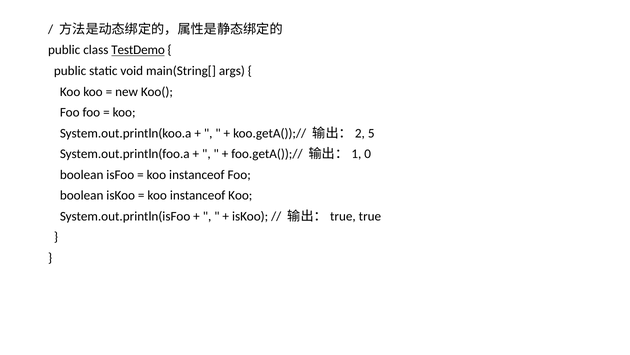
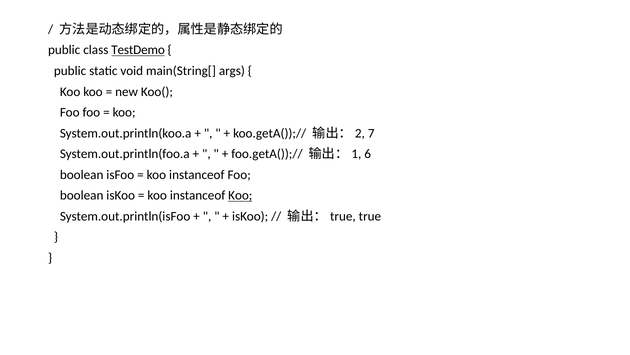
5: 5 -> 7
0: 0 -> 6
Koo at (240, 195) underline: none -> present
